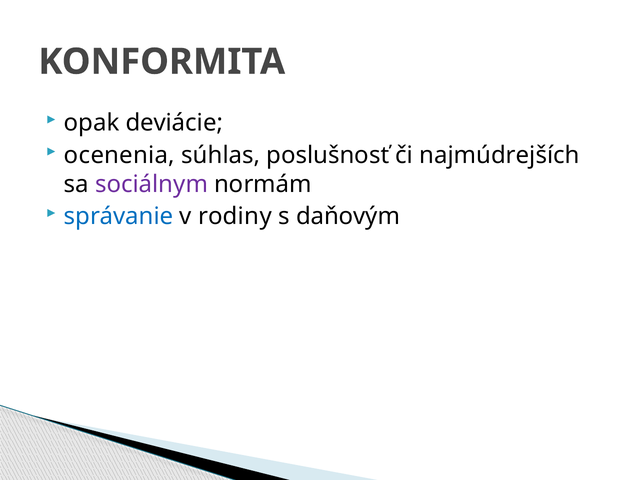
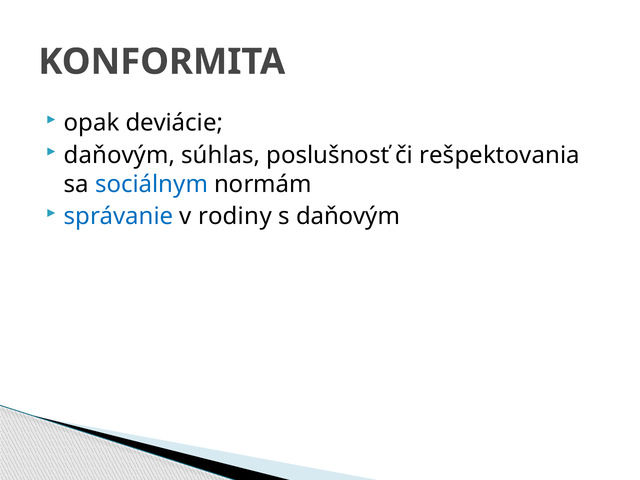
ocenenia at (119, 155): ocenenia -> daňovým
najmúdrejších: najmúdrejších -> rešpektovania
sociálnym colour: purple -> blue
